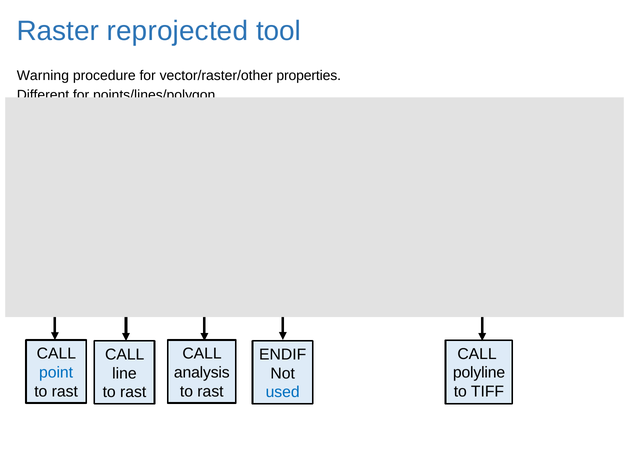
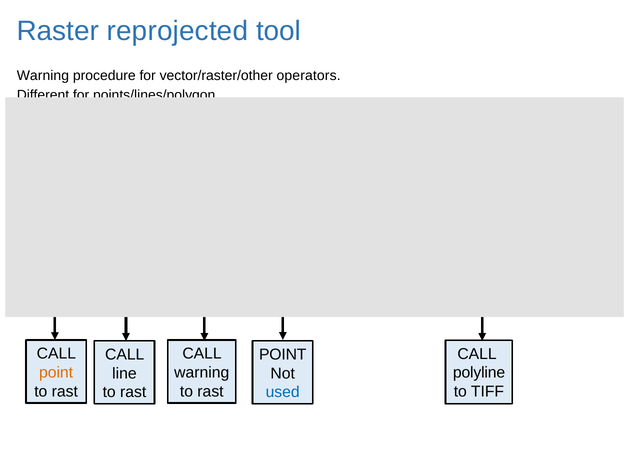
properties: properties -> operators
ENDIF at (283, 354): ENDIF -> POINT
point at (56, 372) colour: blue -> orange
analysis at (202, 372): analysis -> warning
